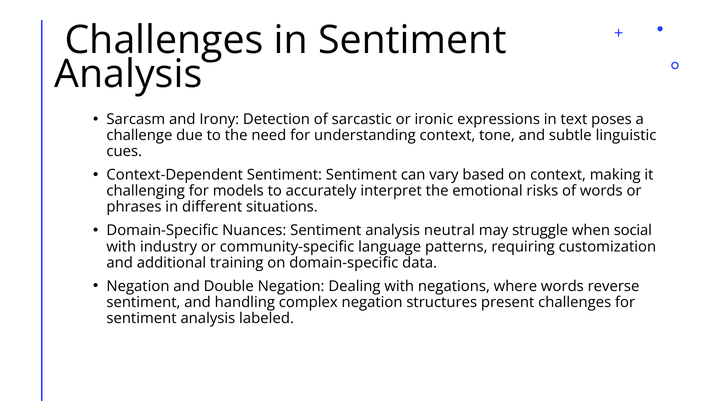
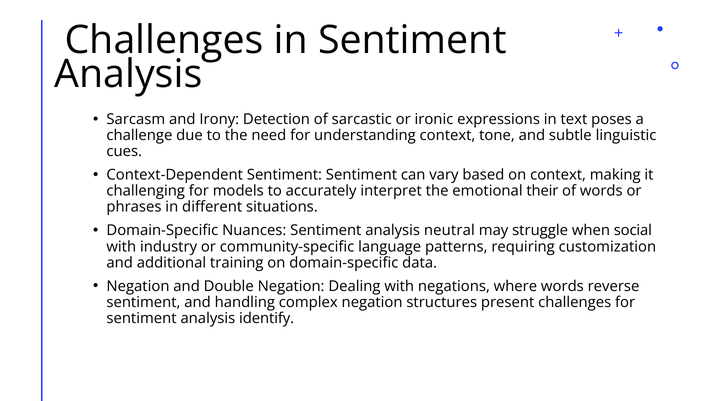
risks: risks -> their
labeled: labeled -> identify
